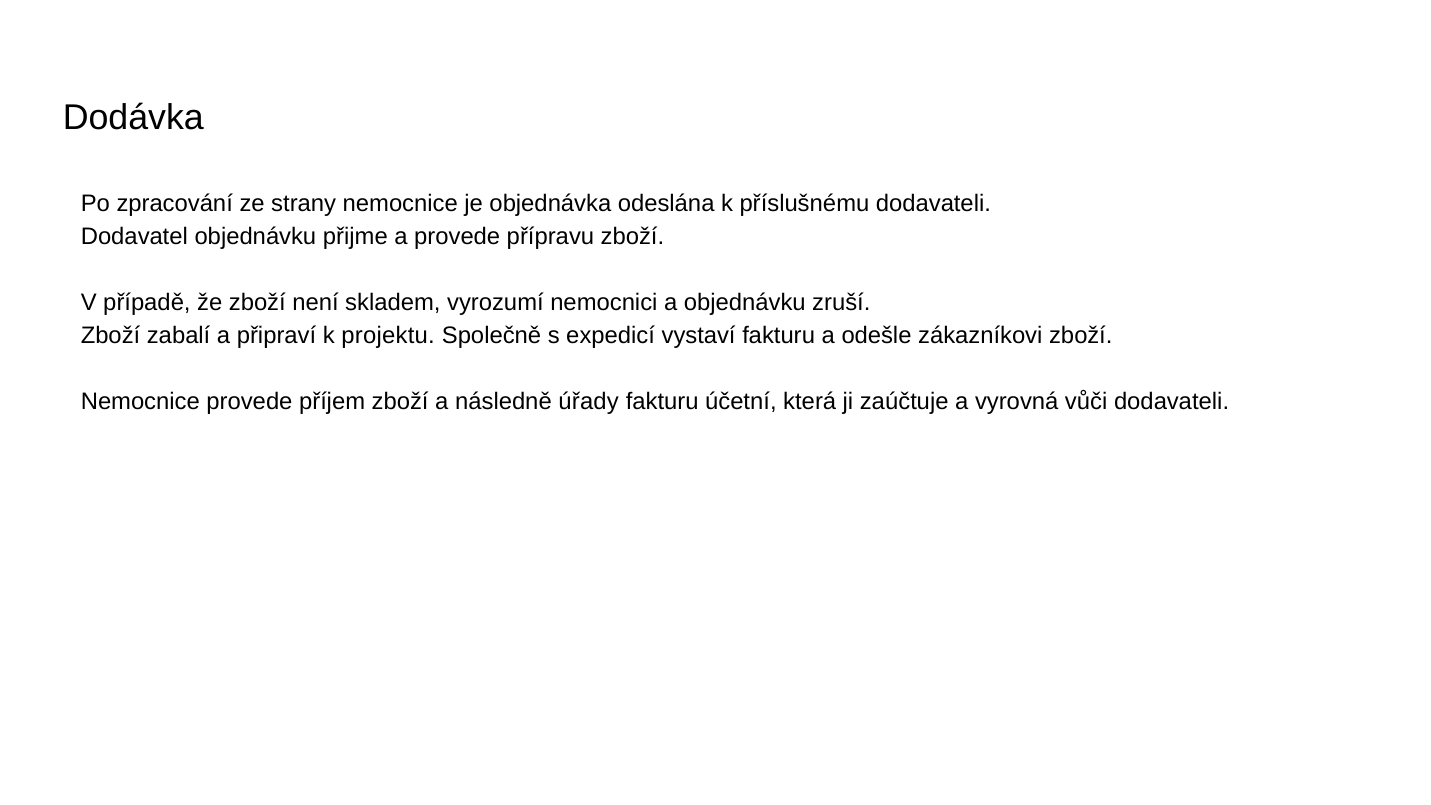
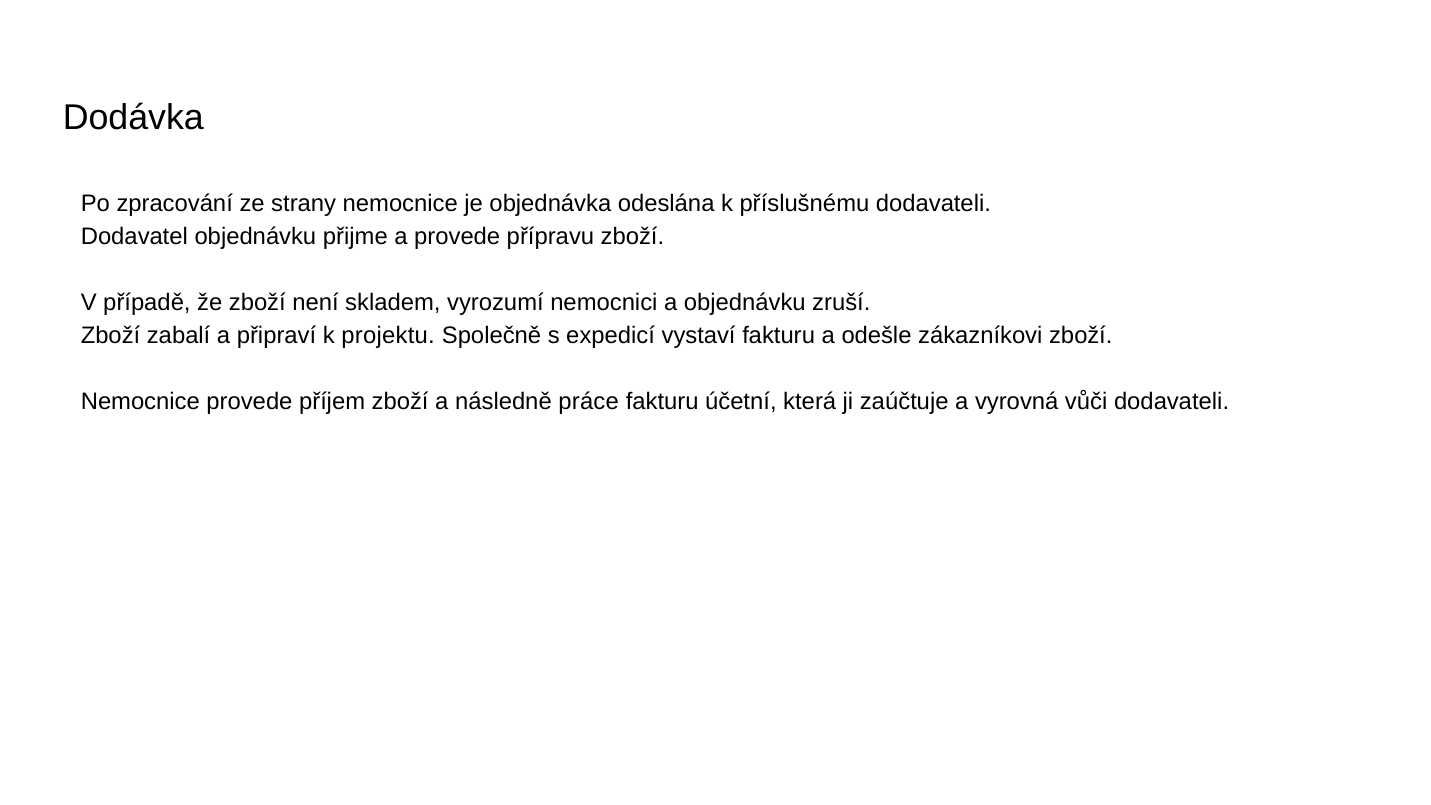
úřady: úřady -> práce
